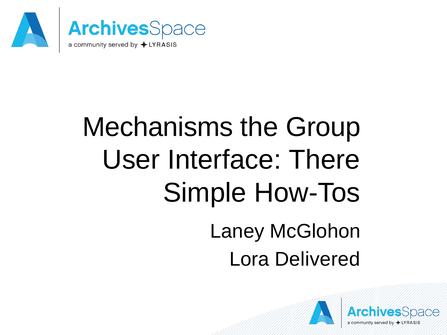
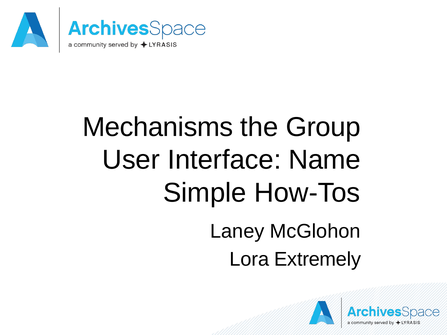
There: There -> Name
Delivered: Delivered -> Extremely
